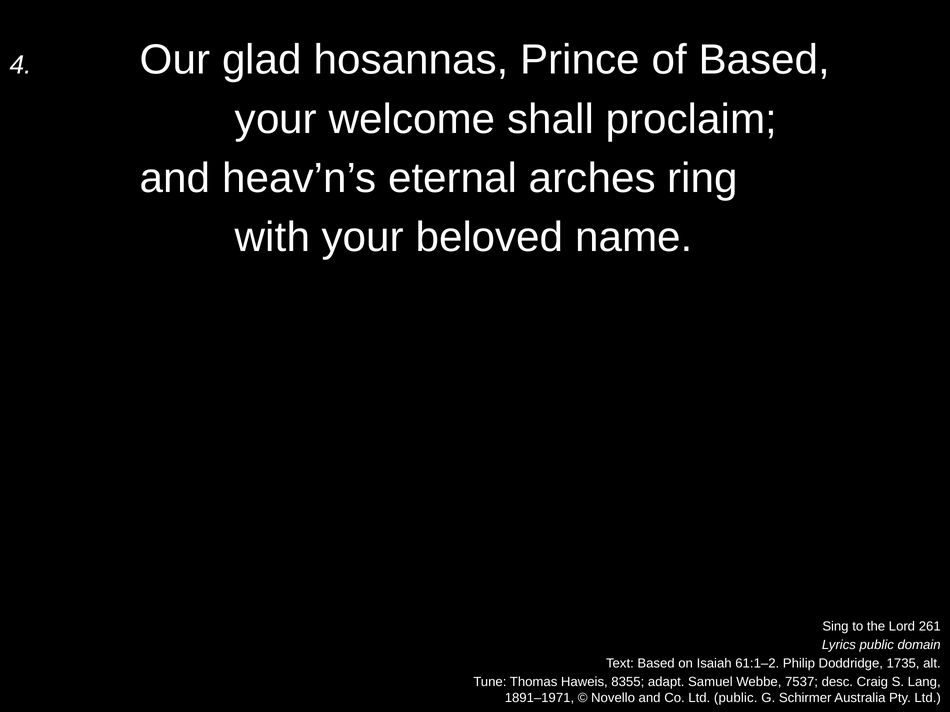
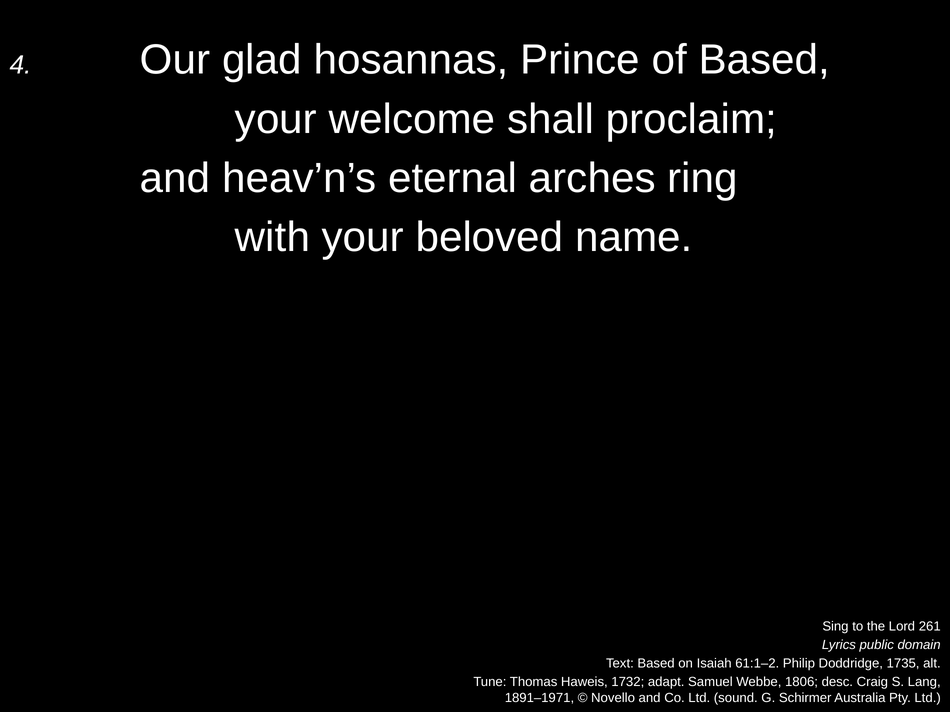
8355: 8355 -> 1732
7537: 7537 -> 1806
Ltd public: public -> sound
